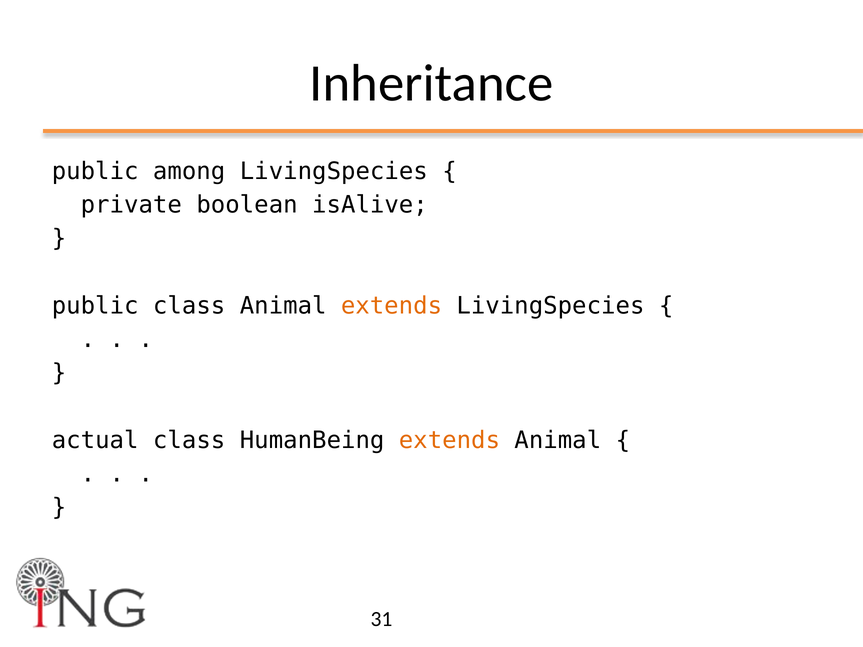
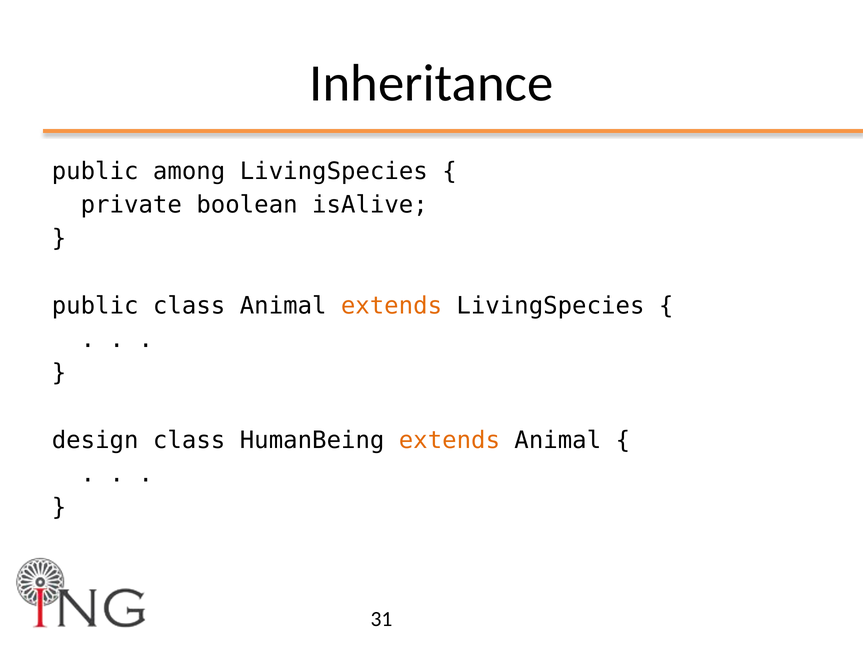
actual: actual -> design
